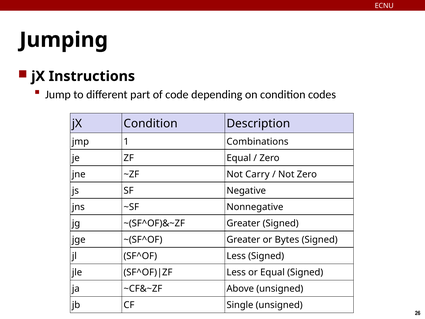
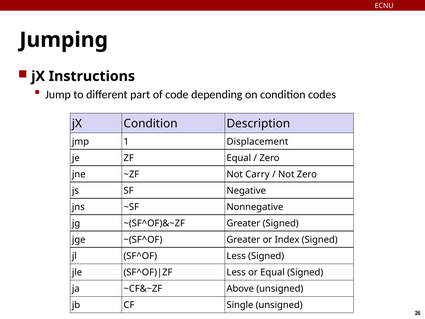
Combinations: Combinations -> Displacement
Bytes: Bytes -> Index
